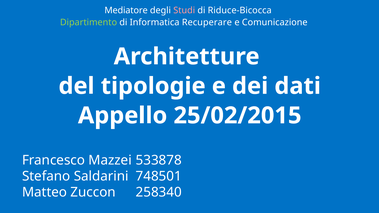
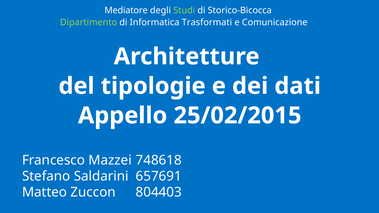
Studi colour: pink -> light green
Riduce-Bicocca: Riduce-Bicocca -> Storico-Bicocca
Recuperare: Recuperare -> Trasformati
533878: 533878 -> 748618
748501: 748501 -> 657691
258340: 258340 -> 804403
